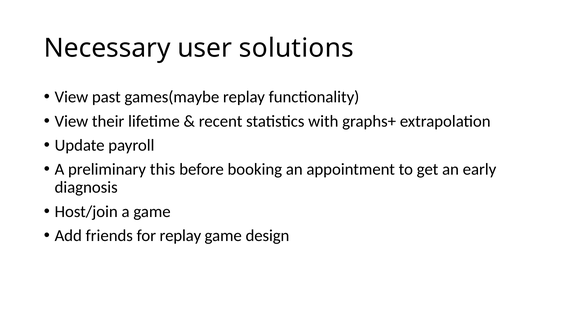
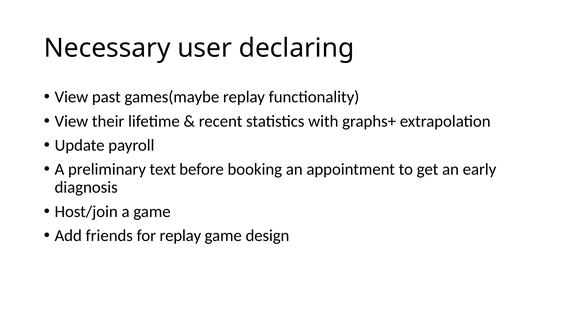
solutions: solutions -> declaring
this: this -> text
